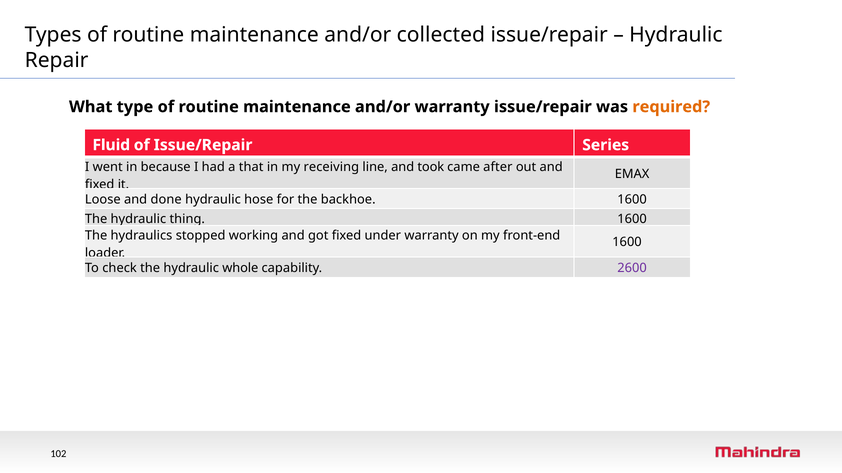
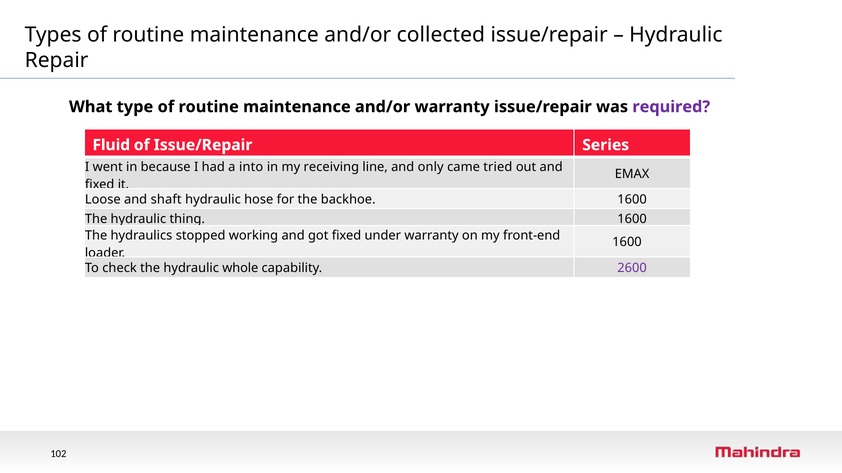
required colour: orange -> purple
that: that -> into
took: took -> only
after: after -> tried
done: done -> shaft
